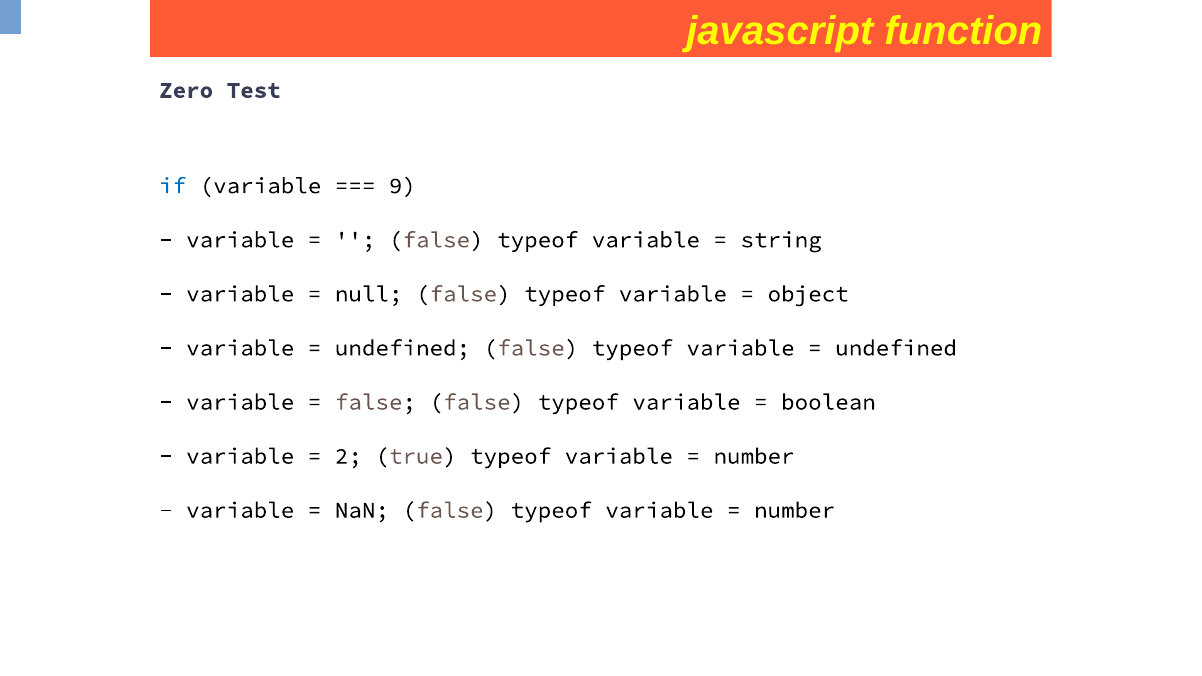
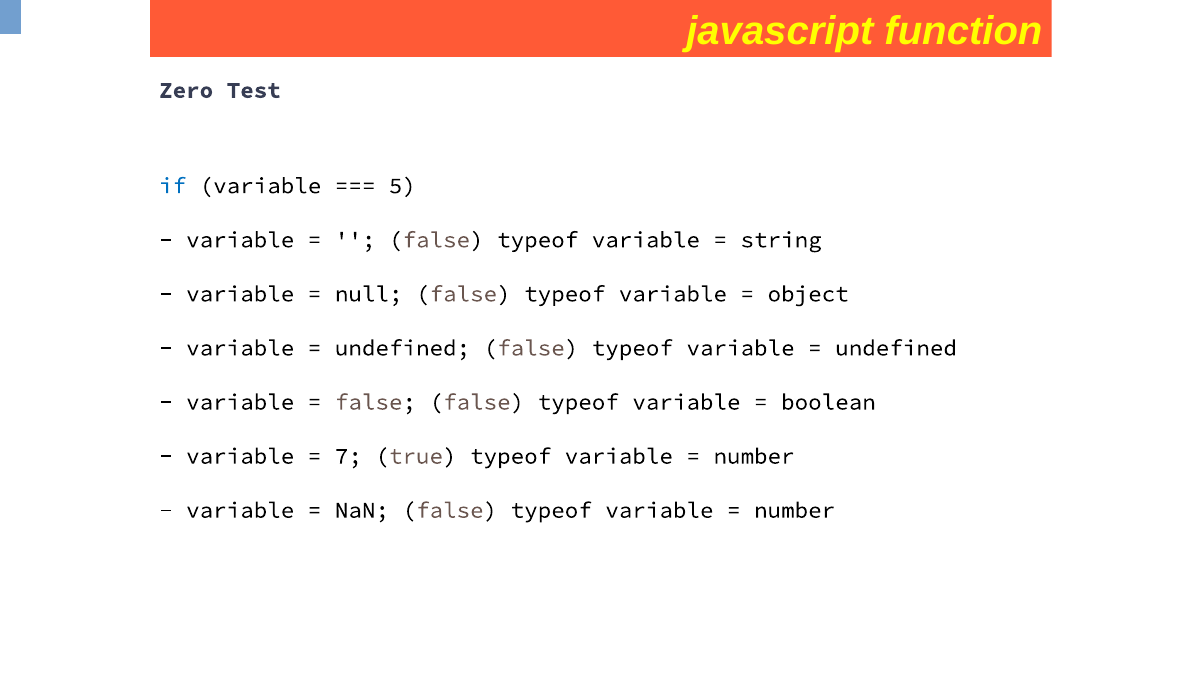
9: 9 -> 5
2: 2 -> 7
